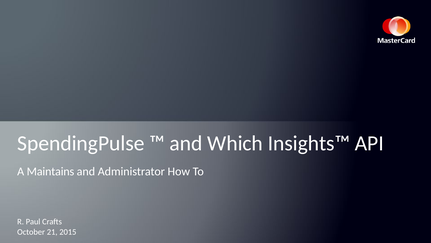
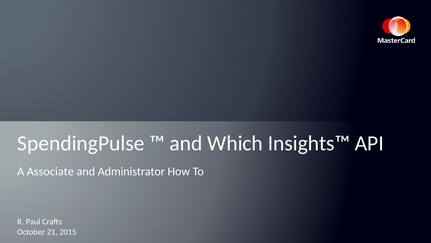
Maintains: Maintains -> Associate
